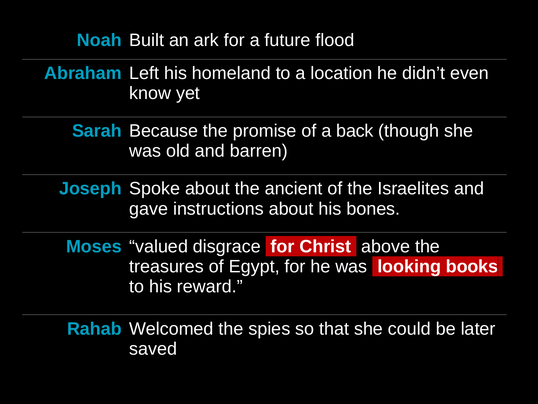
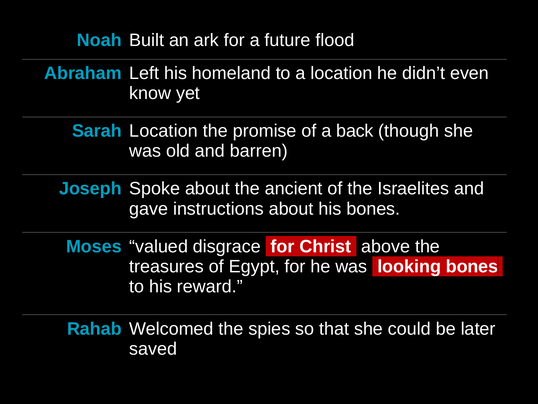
Sarah Because: Because -> Location
looking books: books -> bones
